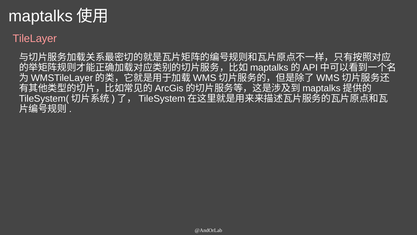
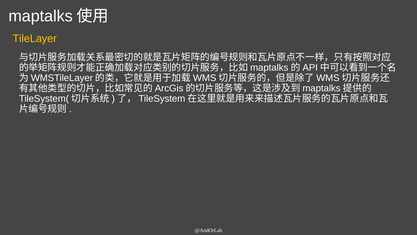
TileLayer colour: pink -> yellow
